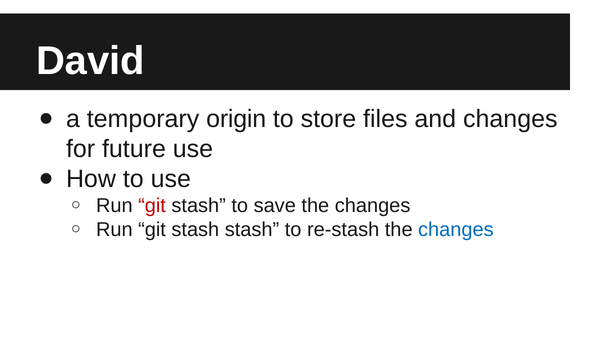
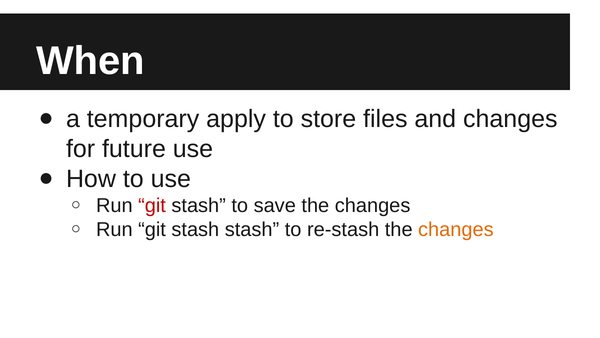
David: David -> When
origin: origin -> apply
changes at (456, 229) colour: blue -> orange
